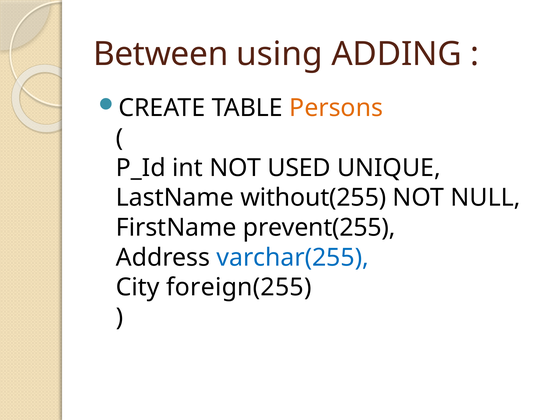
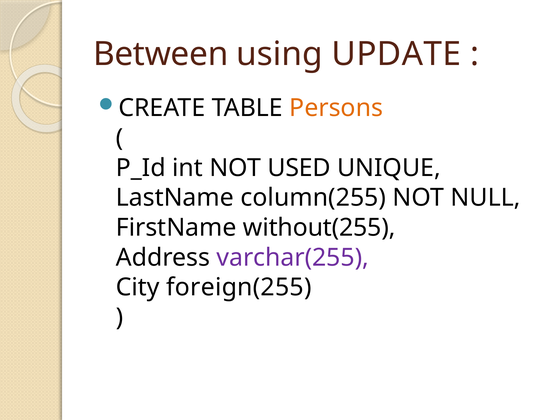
ADDING: ADDING -> UPDATE
without(255: without(255 -> column(255
prevent(255: prevent(255 -> without(255
varchar(255 colour: blue -> purple
